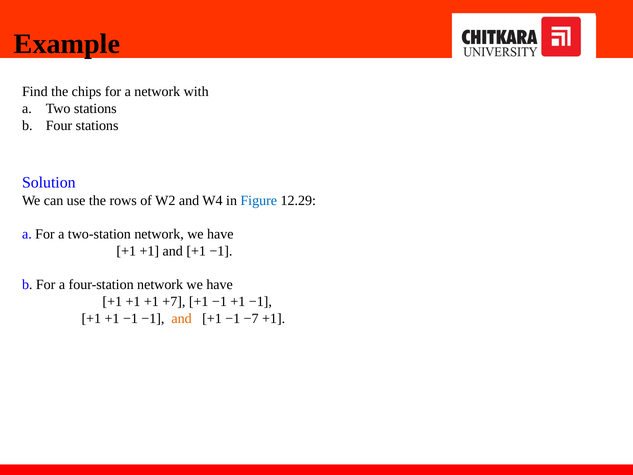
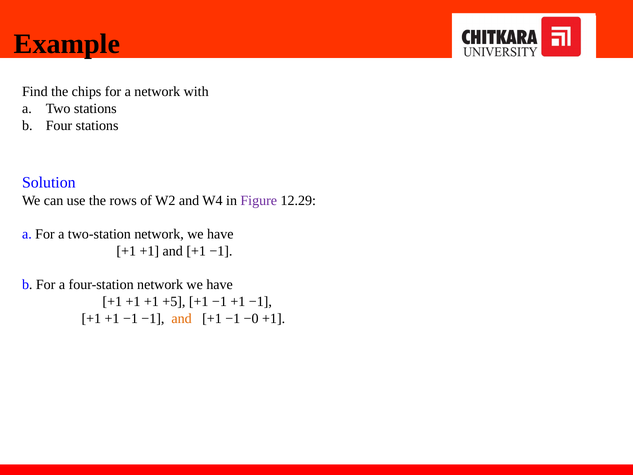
Figure colour: blue -> purple
+7: +7 -> +5
−7: −7 -> −0
